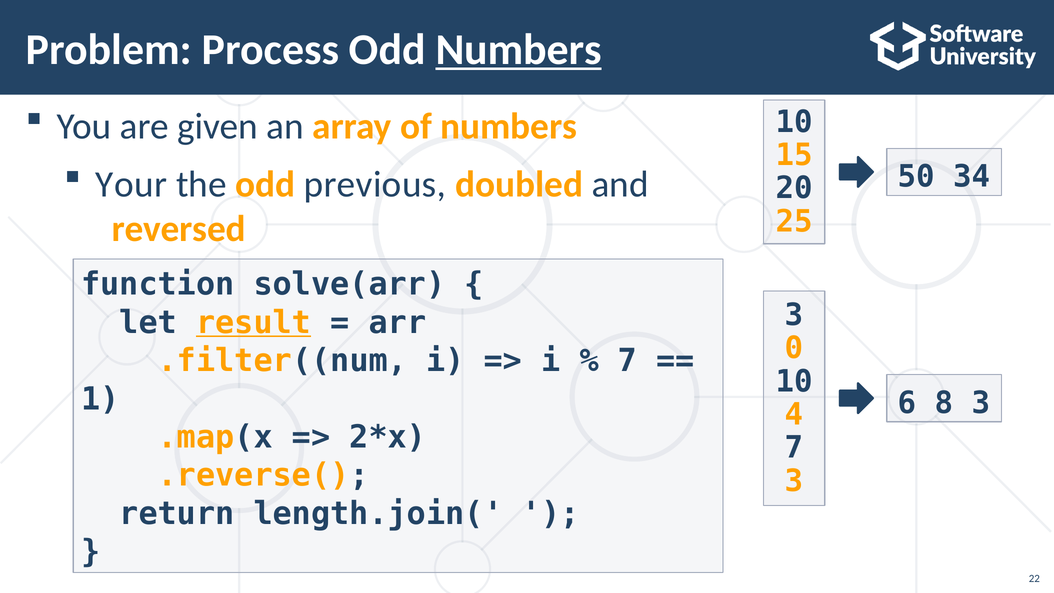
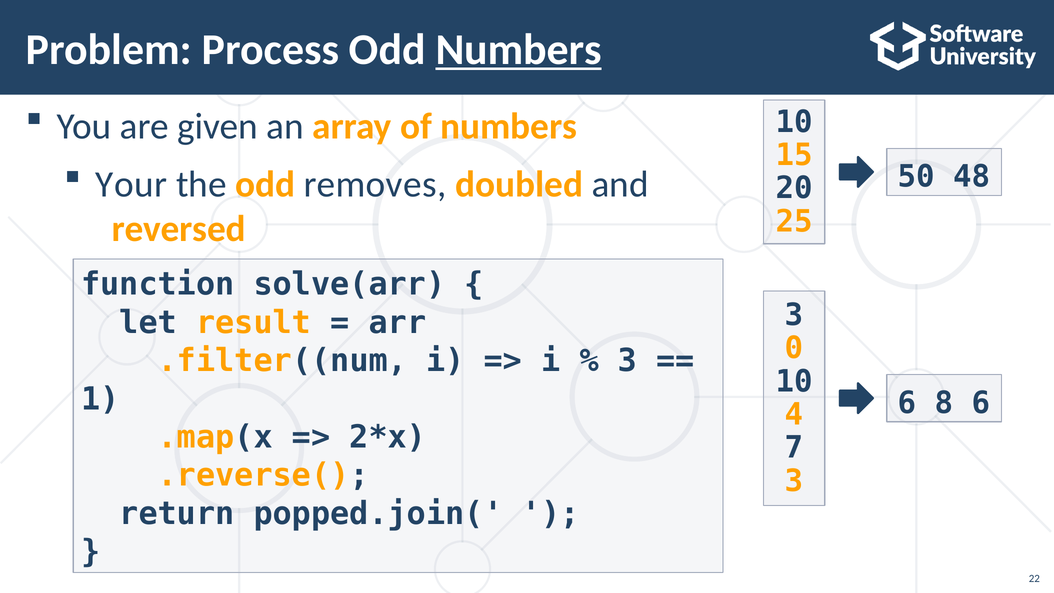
34: 34 -> 48
previous: previous -> removes
result underline: present -> none
7 at (627, 361): 7 -> 3
8 3: 3 -> 6
length.join(: length.join( -> popped.join(
